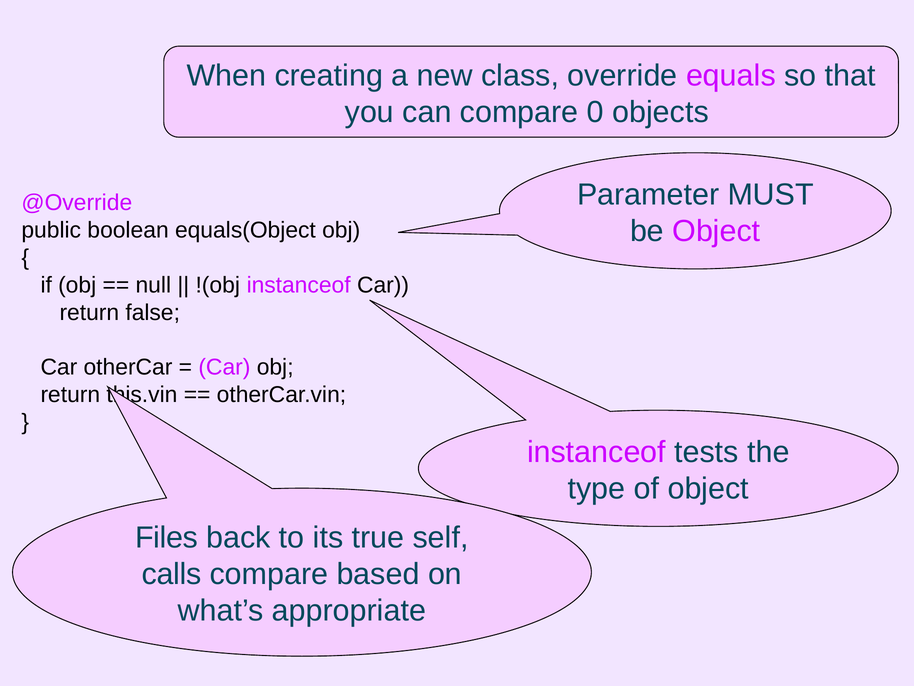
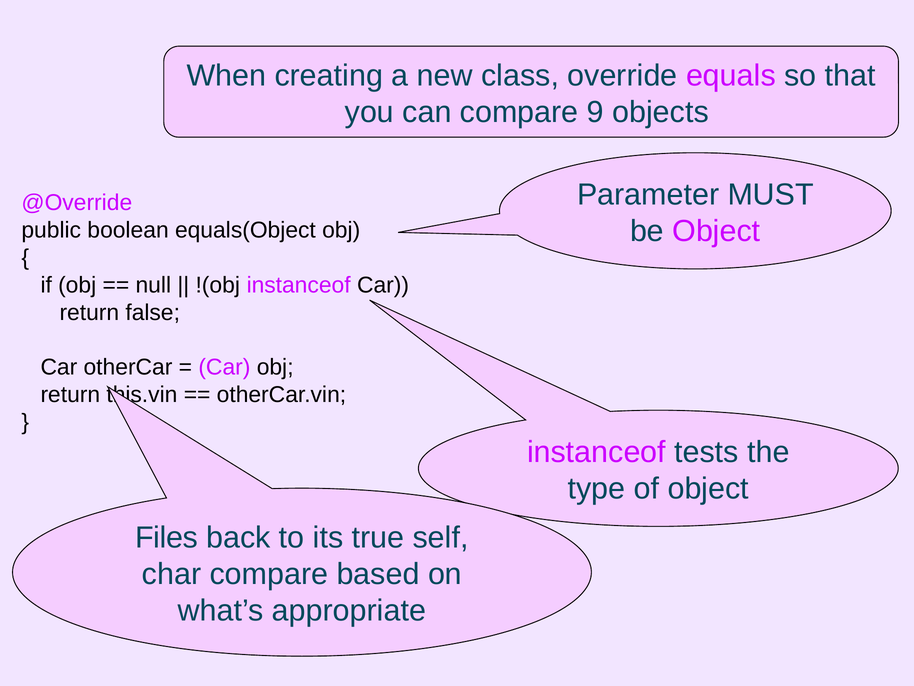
0: 0 -> 9
calls: calls -> char
